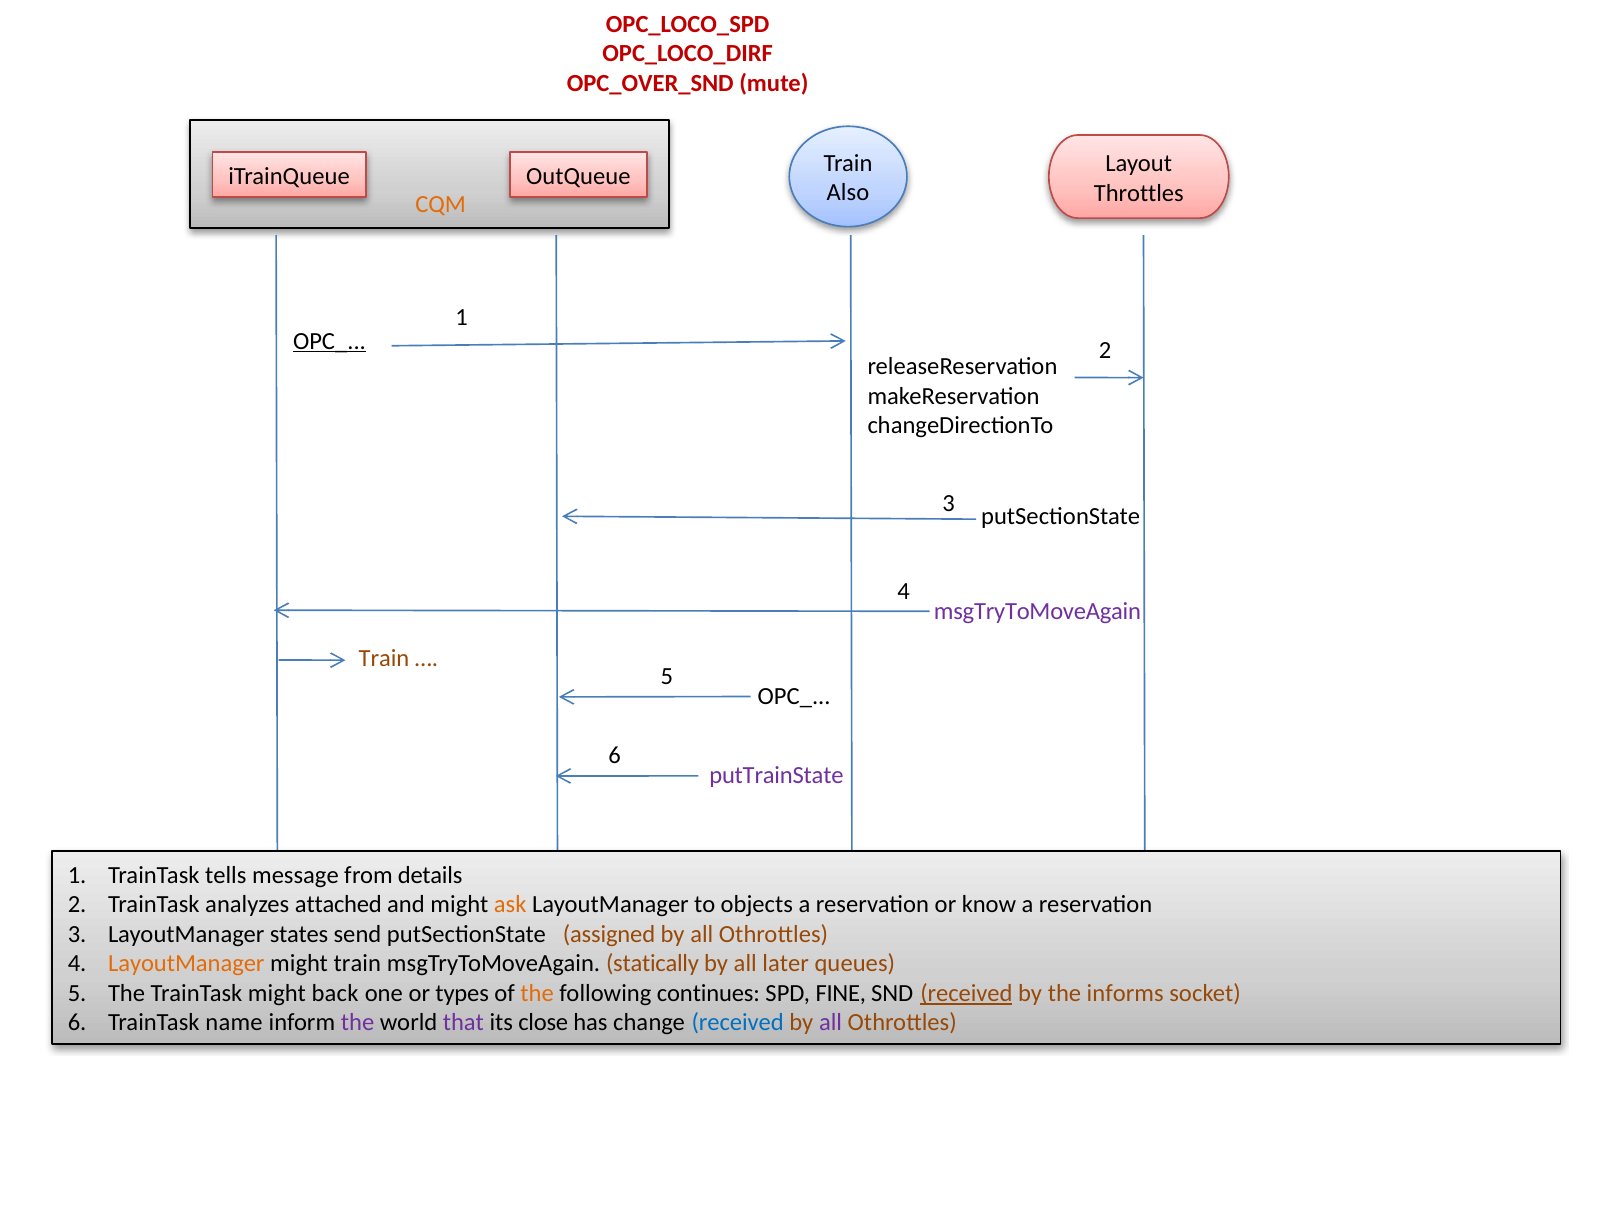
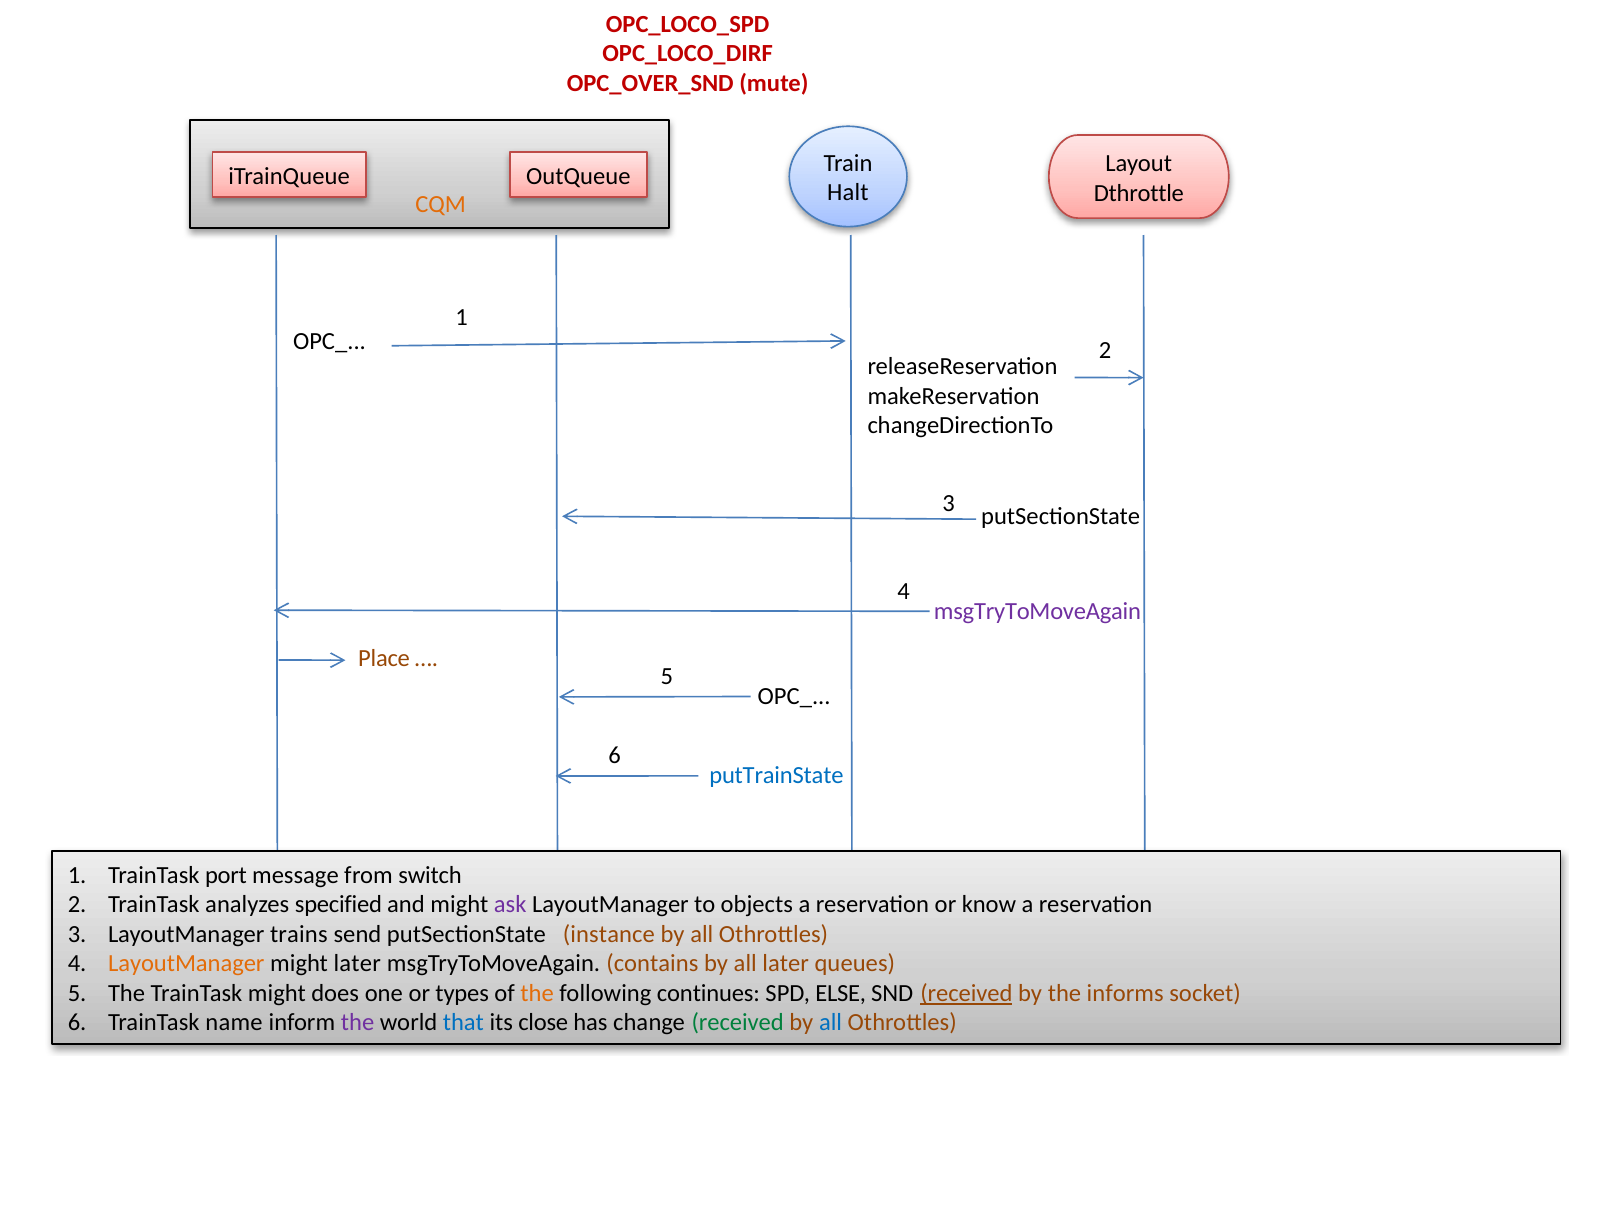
Also: Also -> Halt
Throttles: Throttles -> Dthrottle
OPC_ at (329, 341) underline: present -> none
Train at (384, 658): Train -> Place
putTrainState colour: purple -> blue
tells: tells -> port
details: details -> switch
attached: attached -> specified
ask colour: orange -> purple
states: states -> trains
assigned: assigned -> instance
might train: train -> later
statically: statically -> contains
back: back -> does
FINE: FINE -> ELSE
that colour: purple -> blue
received at (738, 1023) colour: blue -> green
all at (831, 1023) colour: purple -> blue
